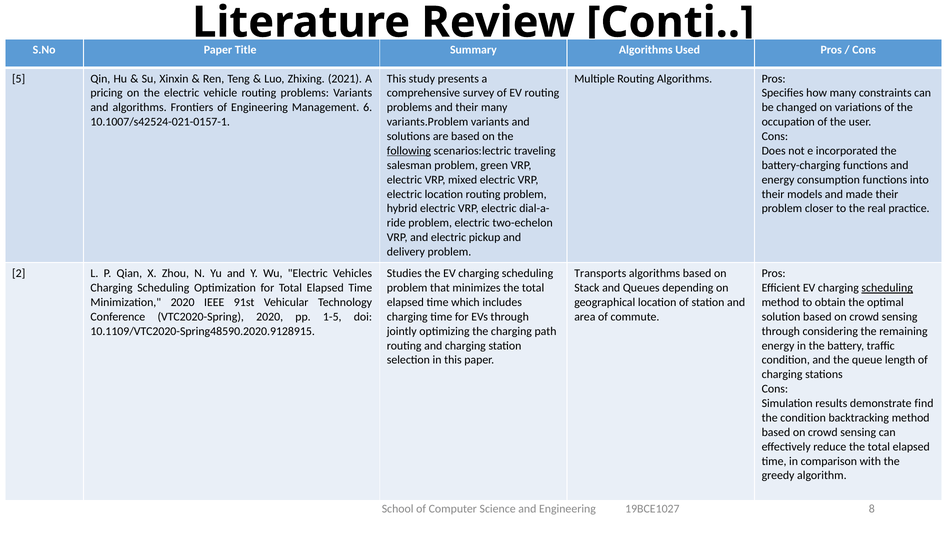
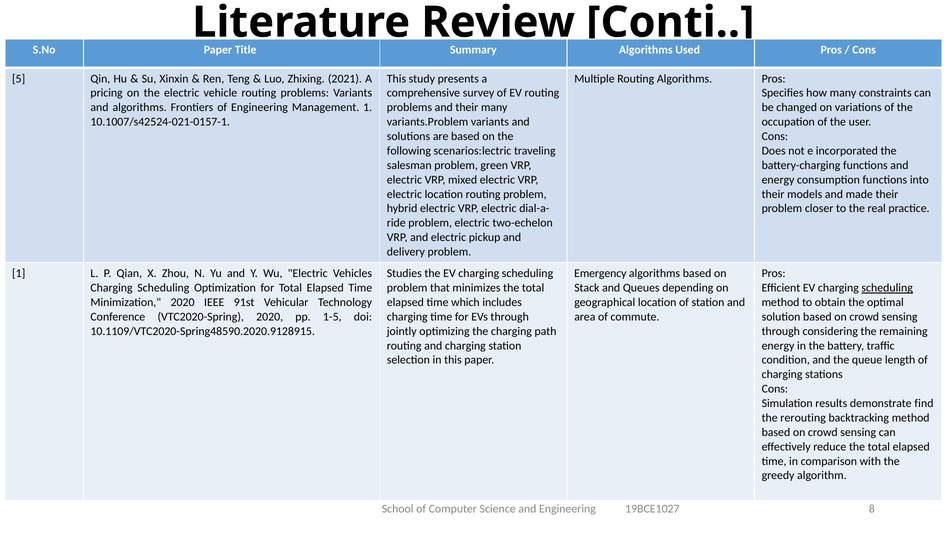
Management 6: 6 -> 1
following underline: present -> none
2 at (19, 273): 2 -> 1
Transports: Transports -> Emergency
the condition: condition -> rerouting
